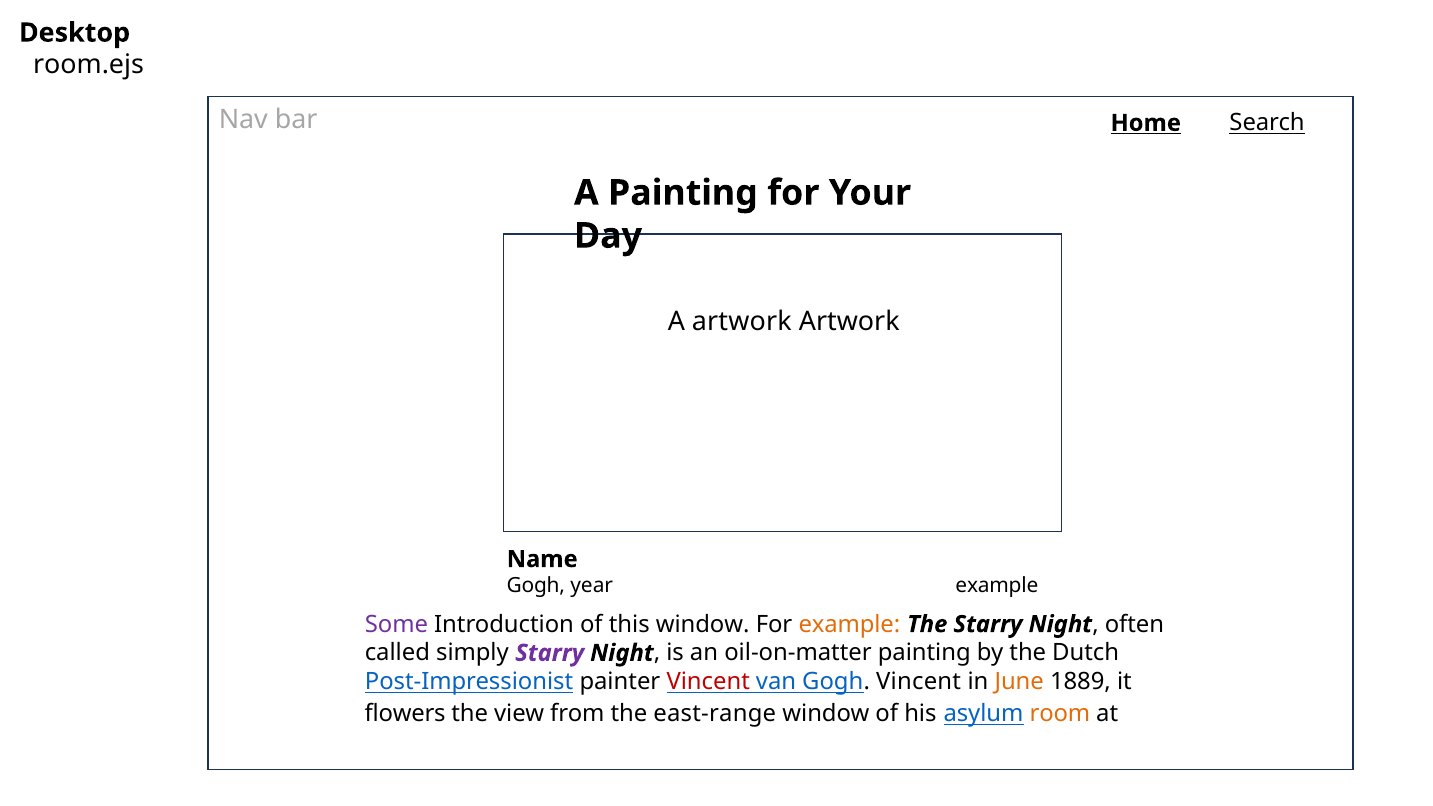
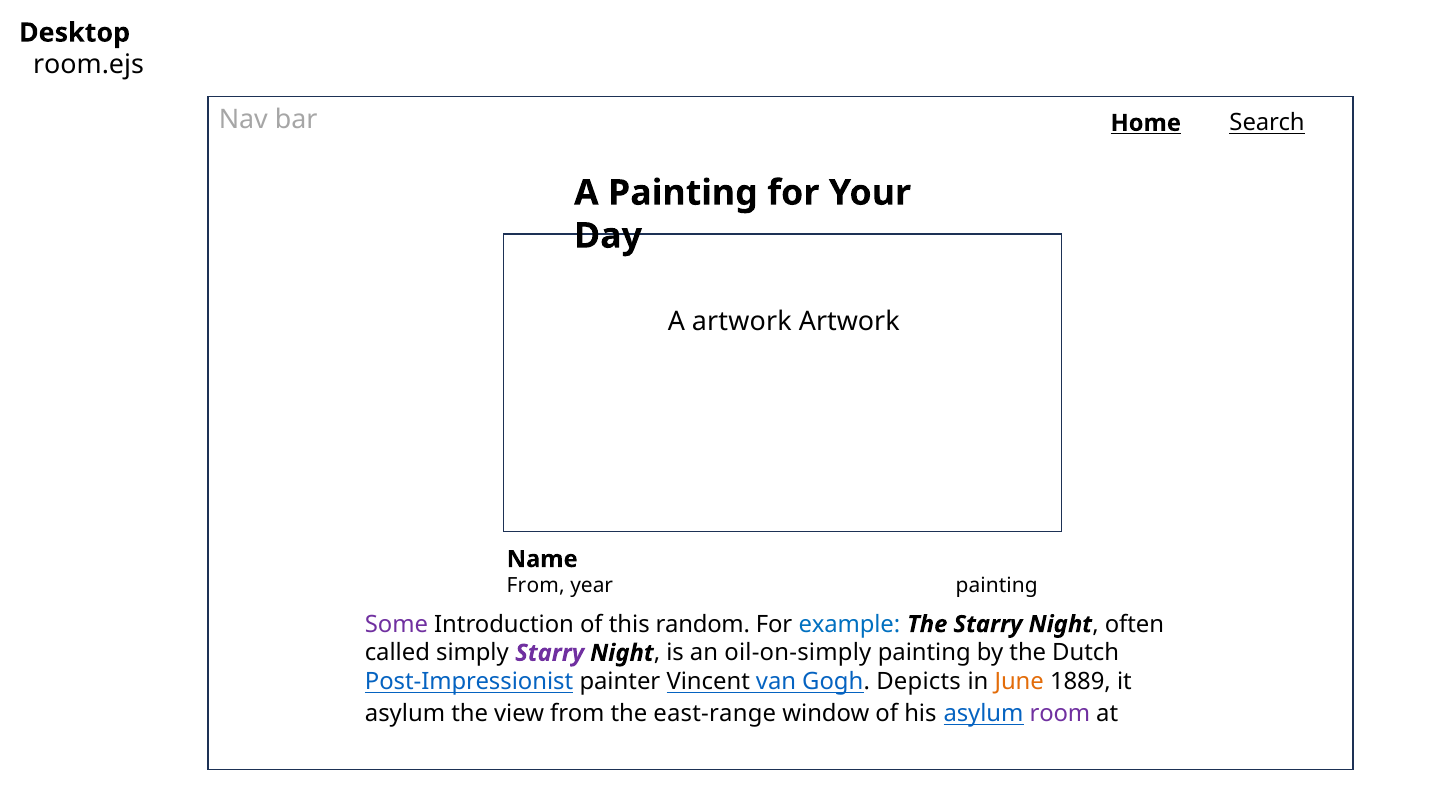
Gogh at (536, 586): Gogh -> From
year example: example -> painting
this window: window -> random
example at (849, 624) colour: orange -> blue
oil-on-matter: oil-on-matter -> oil-on-simply
Vincent at (708, 682) colour: red -> black
Gogh Vincent: Vincent -> Depicts
flowers at (405, 714): flowers -> asylum
room colour: orange -> purple
